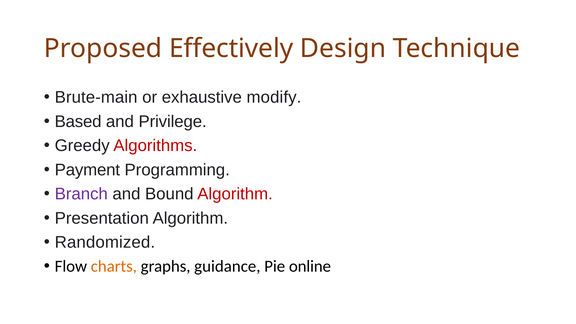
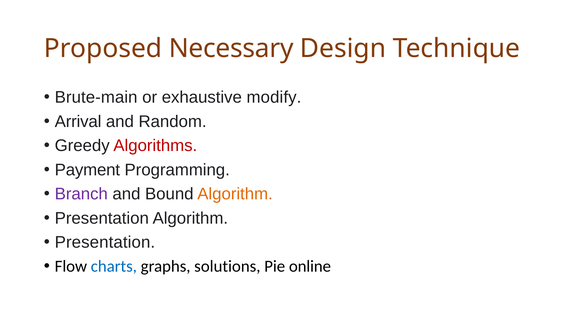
Effectively: Effectively -> Necessary
Based: Based -> Arrival
Privilege: Privilege -> Random
Algorithm at (235, 194) colour: red -> orange
Randomized at (105, 242): Randomized -> Presentation
charts colour: orange -> blue
guidance: guidance -> solutions
